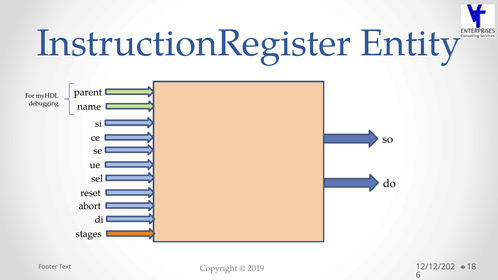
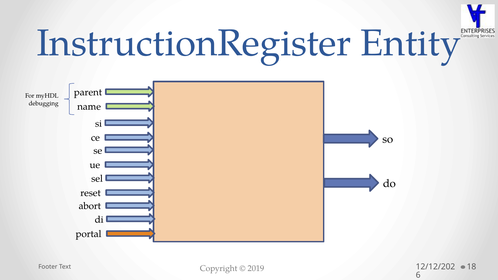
stages: stages -> portal
